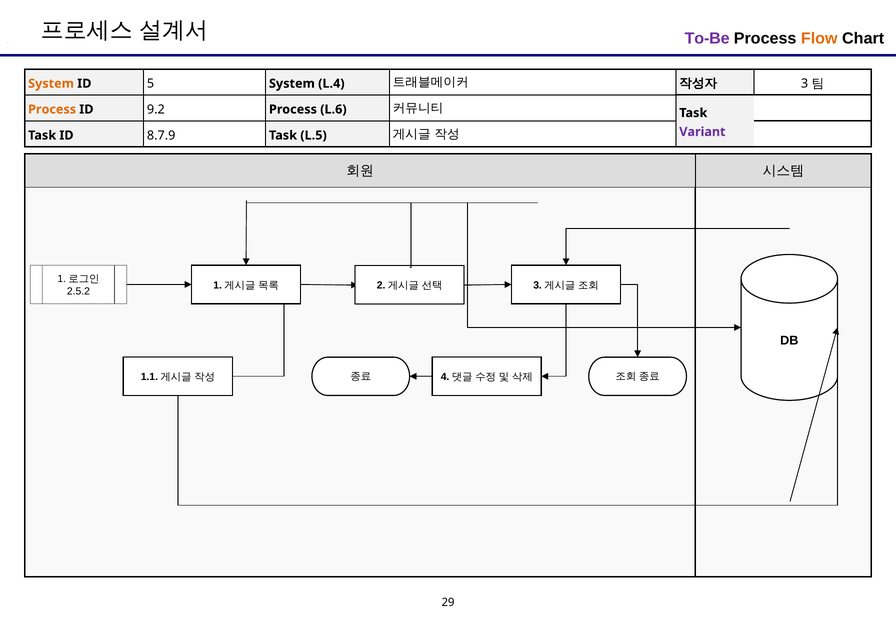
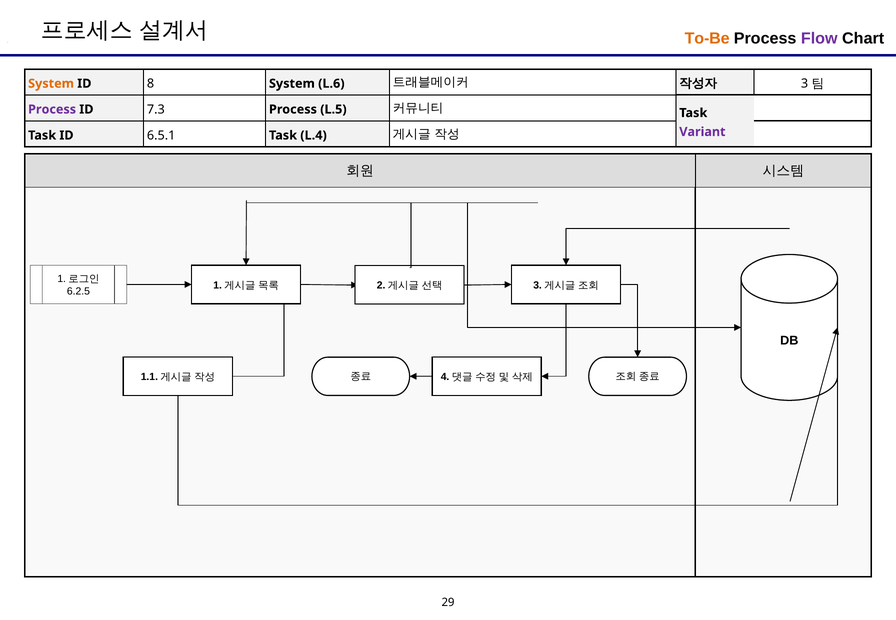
To-Be colour: purple -> orange
Flow colour: orange -> purple
5: 5 -> 8
L.4: L.4 -> L.6
Process at (52, 109) colour: orange -> purple
9.2: 9.2 -> 7.3
L.6: L.6 -> L.5
8.7.9: 8.7.9 -> 6.5.1
L.5: L.5 -> L.4
2.5.2: 2.5.2 -> 6.2.5
